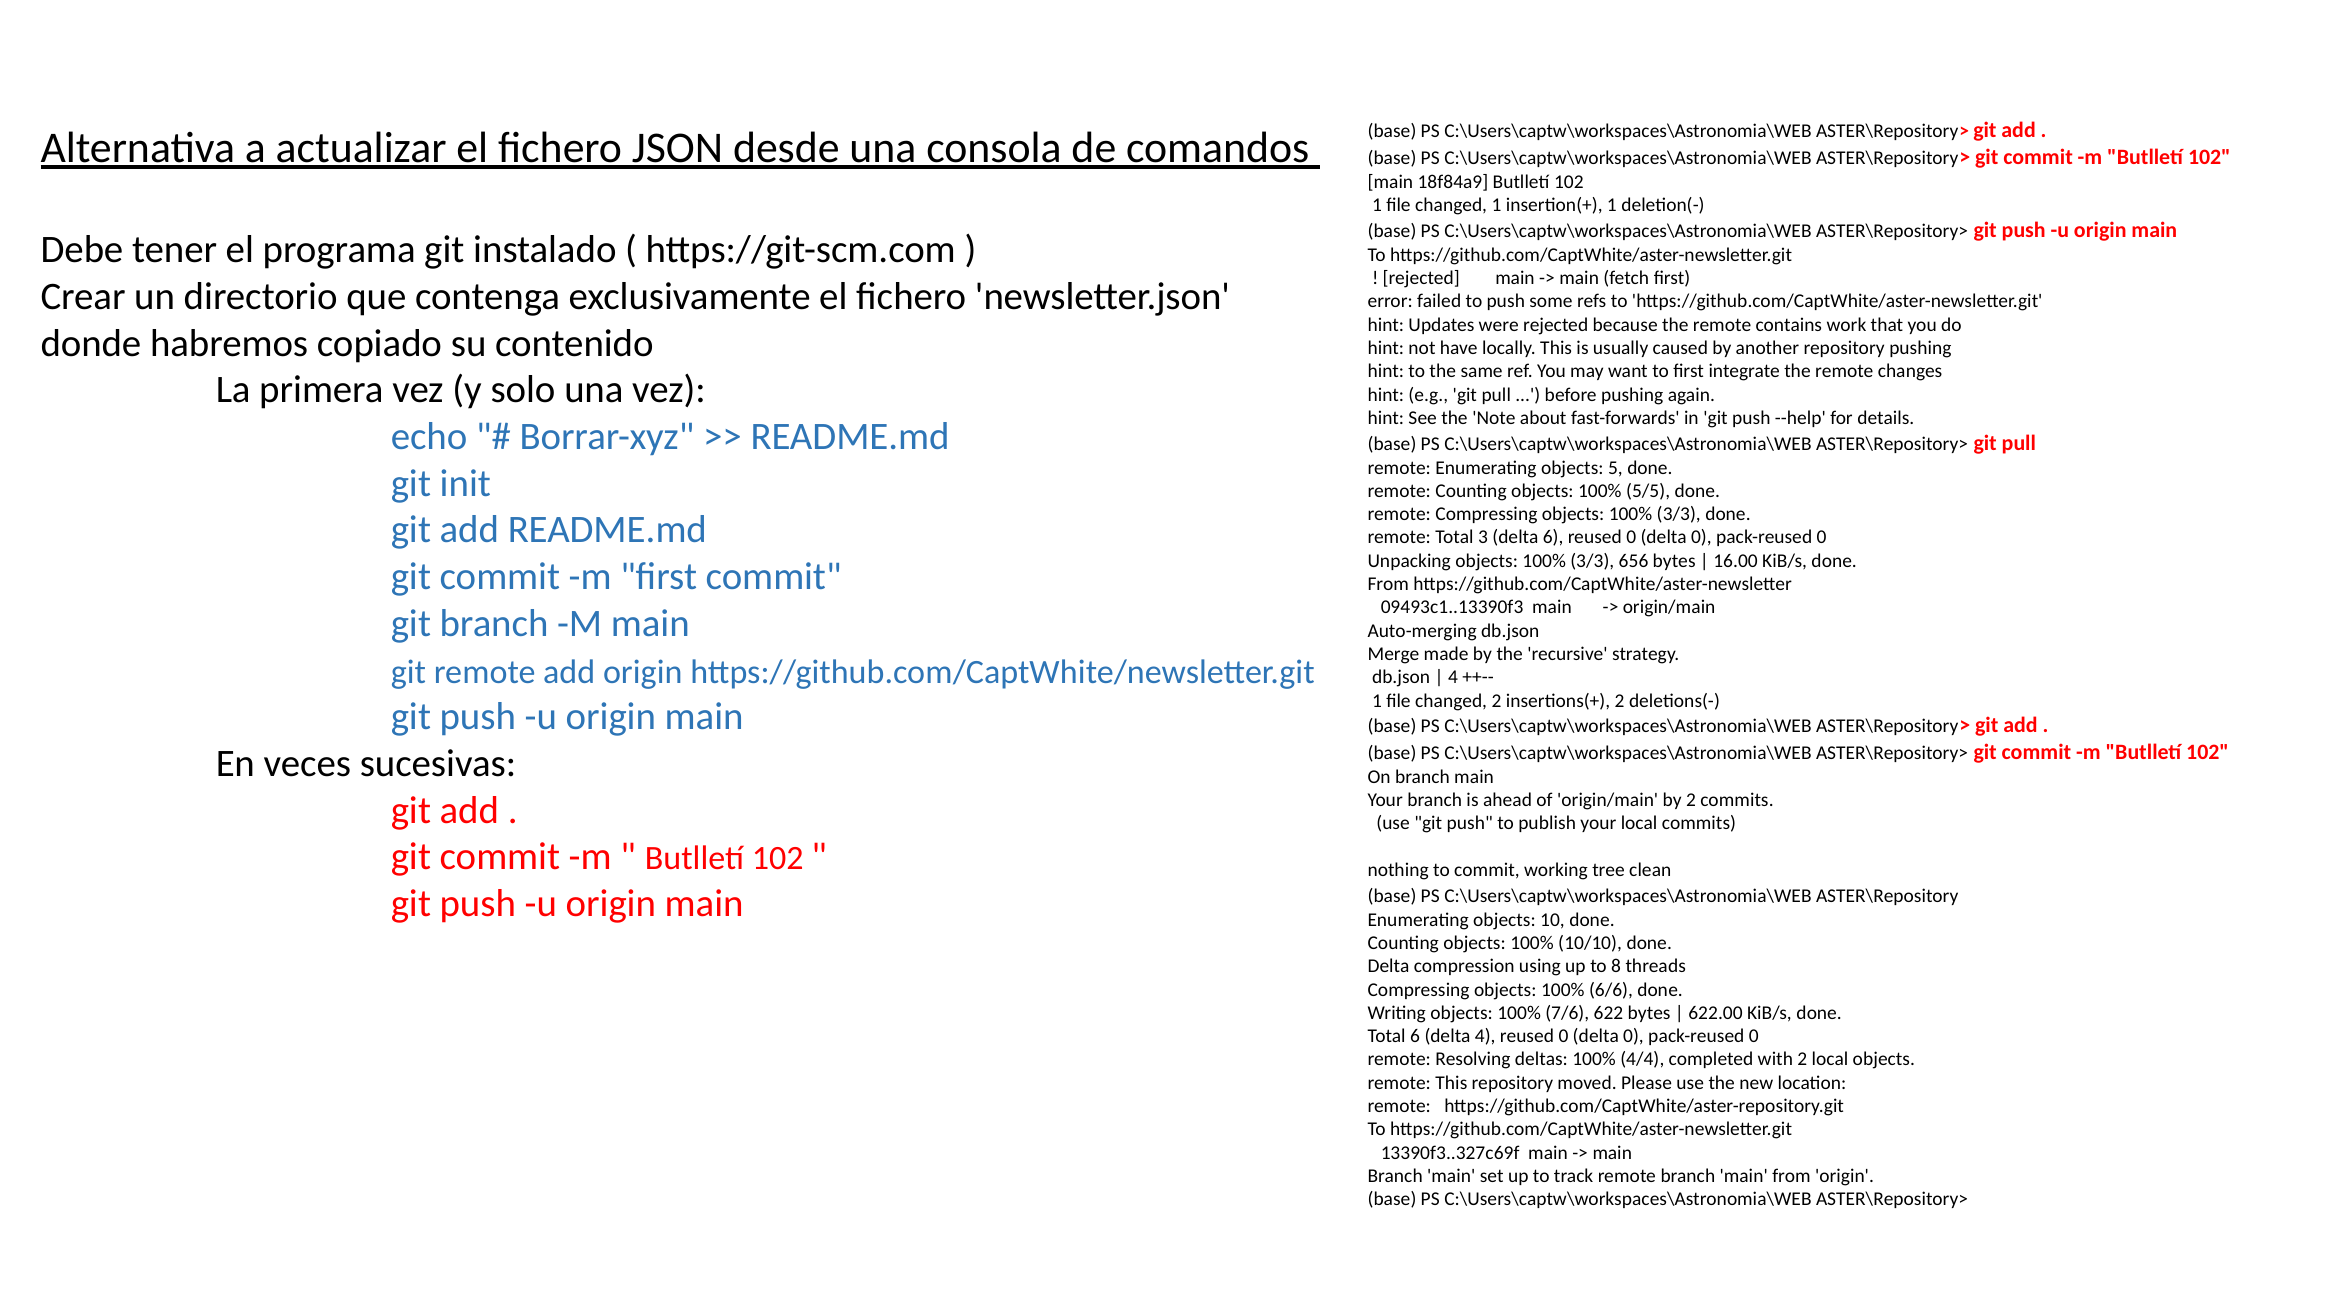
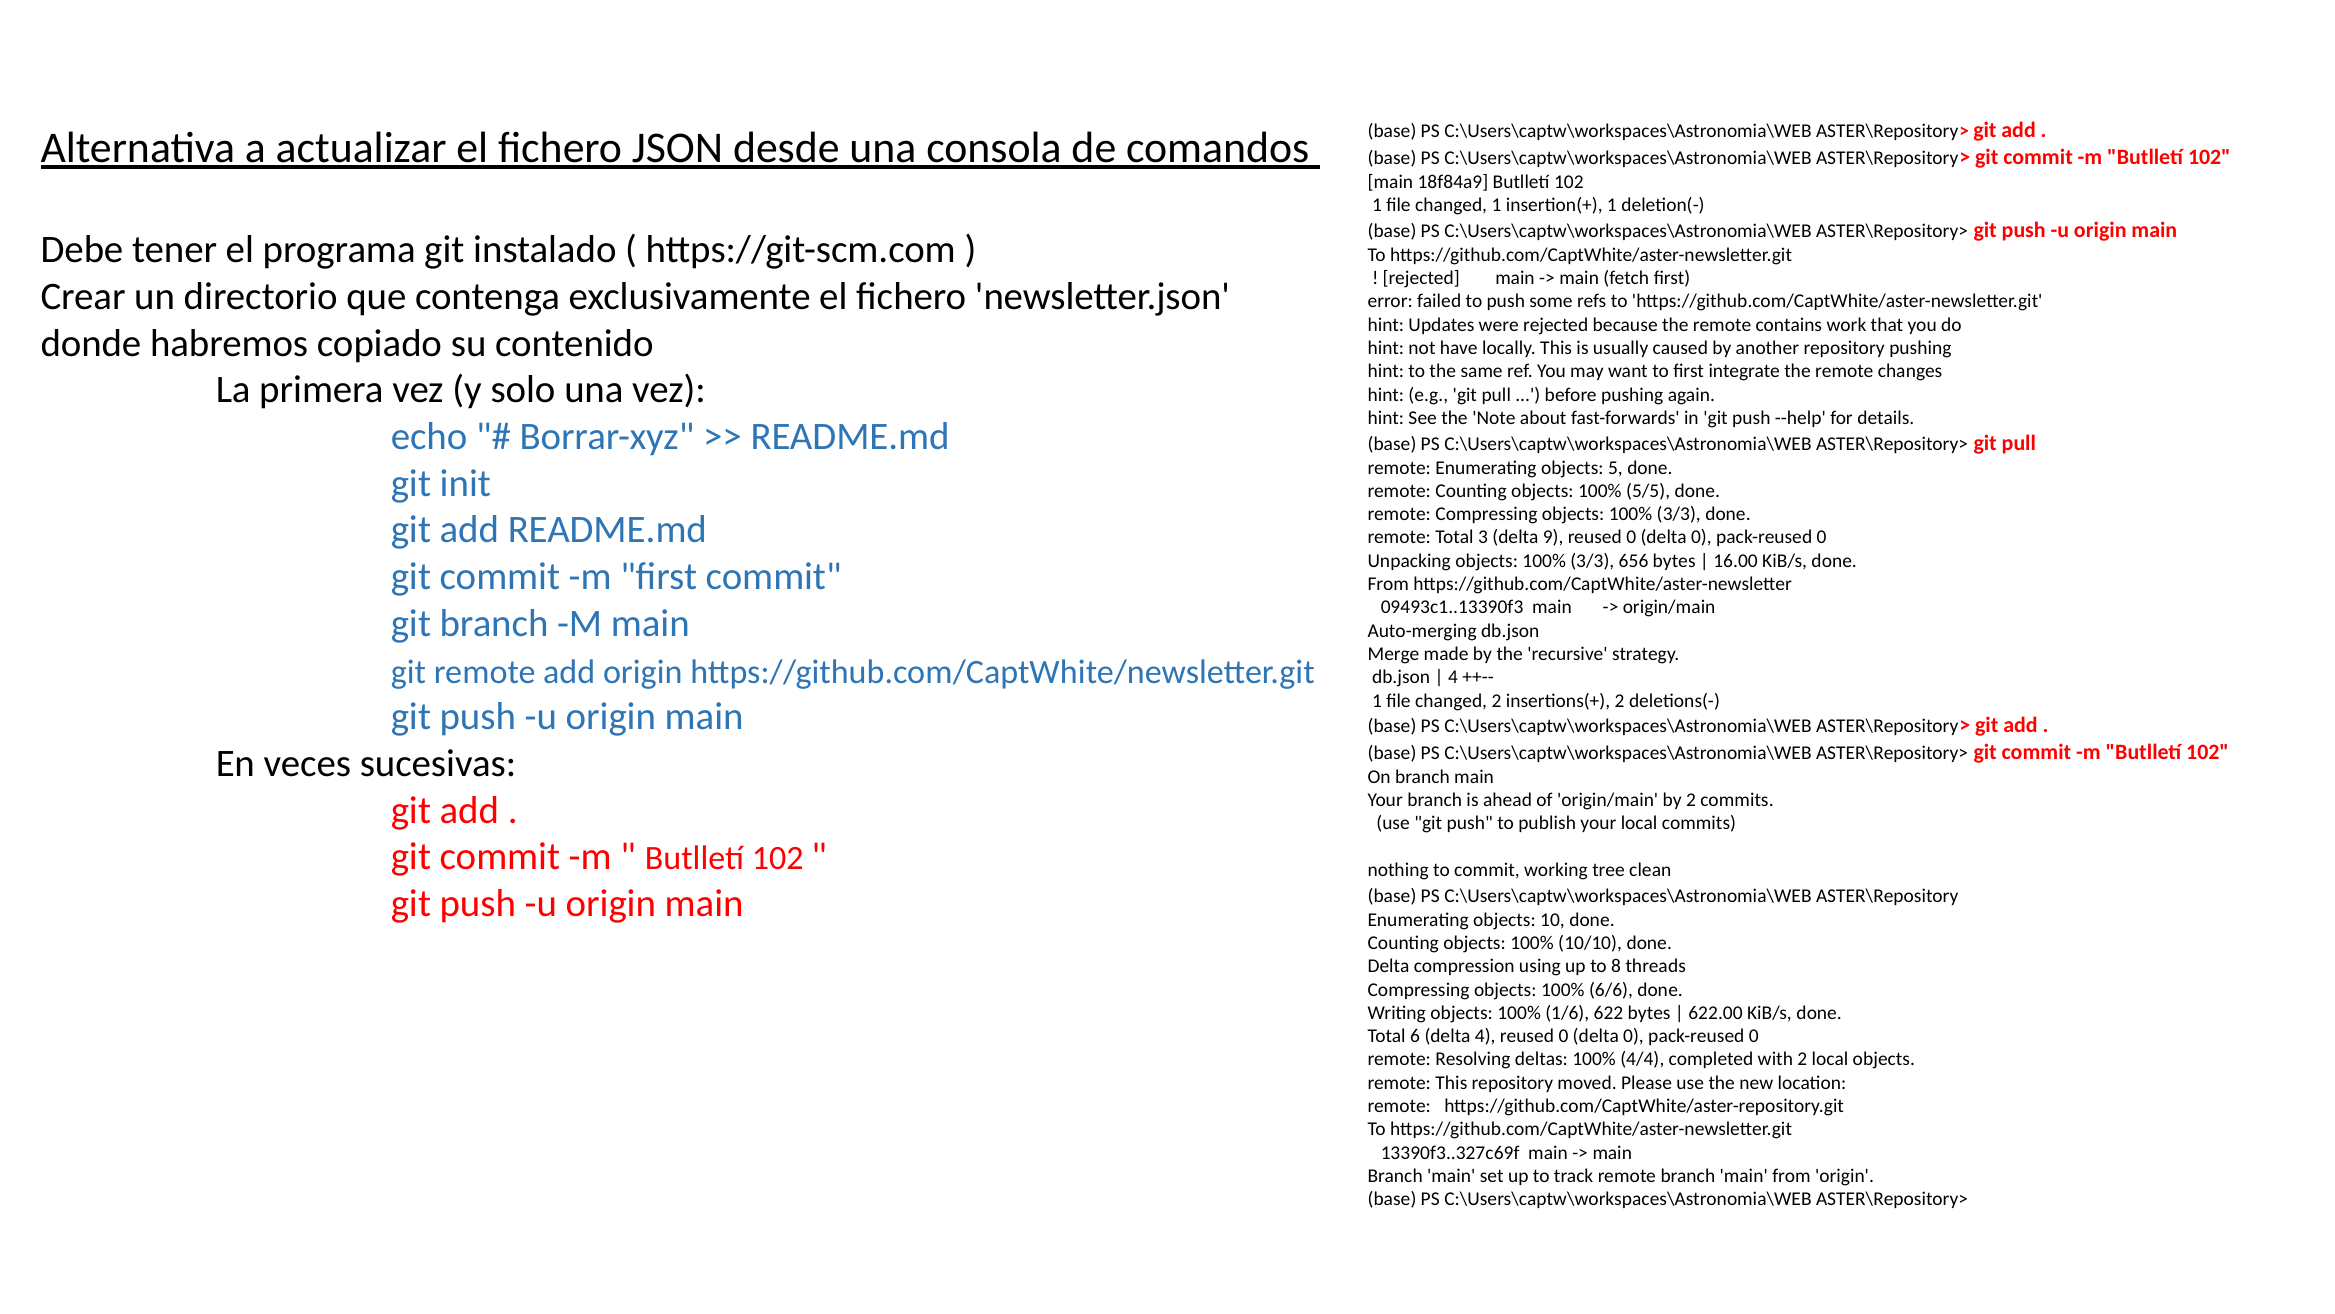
delta 6: 6 -> 9
7/6: 7/6 -> 1/6
